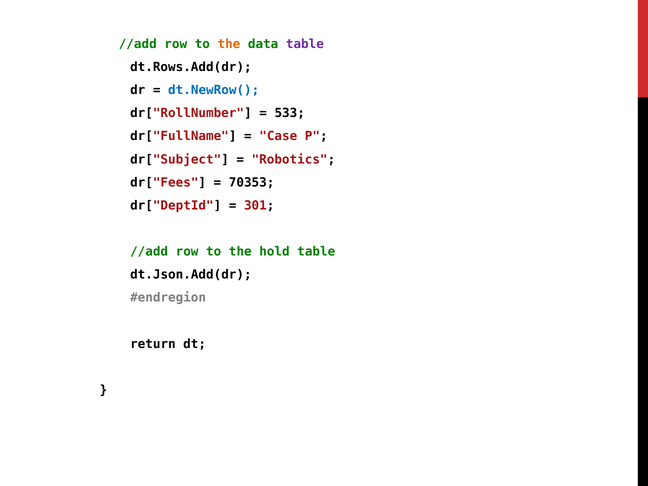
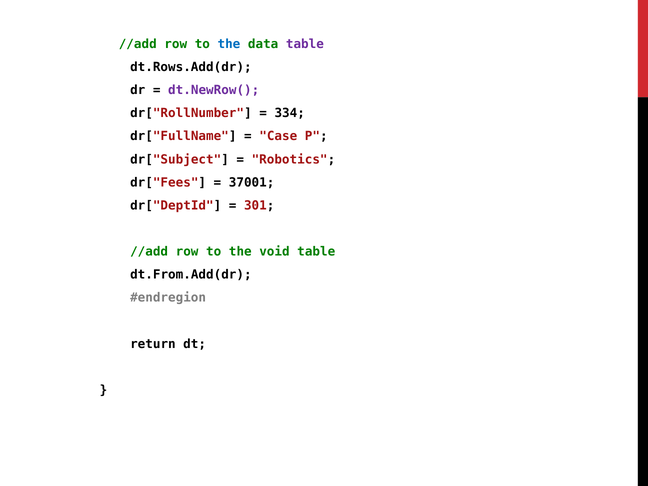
the at (229, 44) colour: orange -> blue
dt.NewRow( colour: blue -> purple
533: 533 -> 334
70353: 70353 -> 37001
hold: hold -> void
dt.Json.Add(dr: dt.Json.Add(dr -> dt.From.Add(dr
